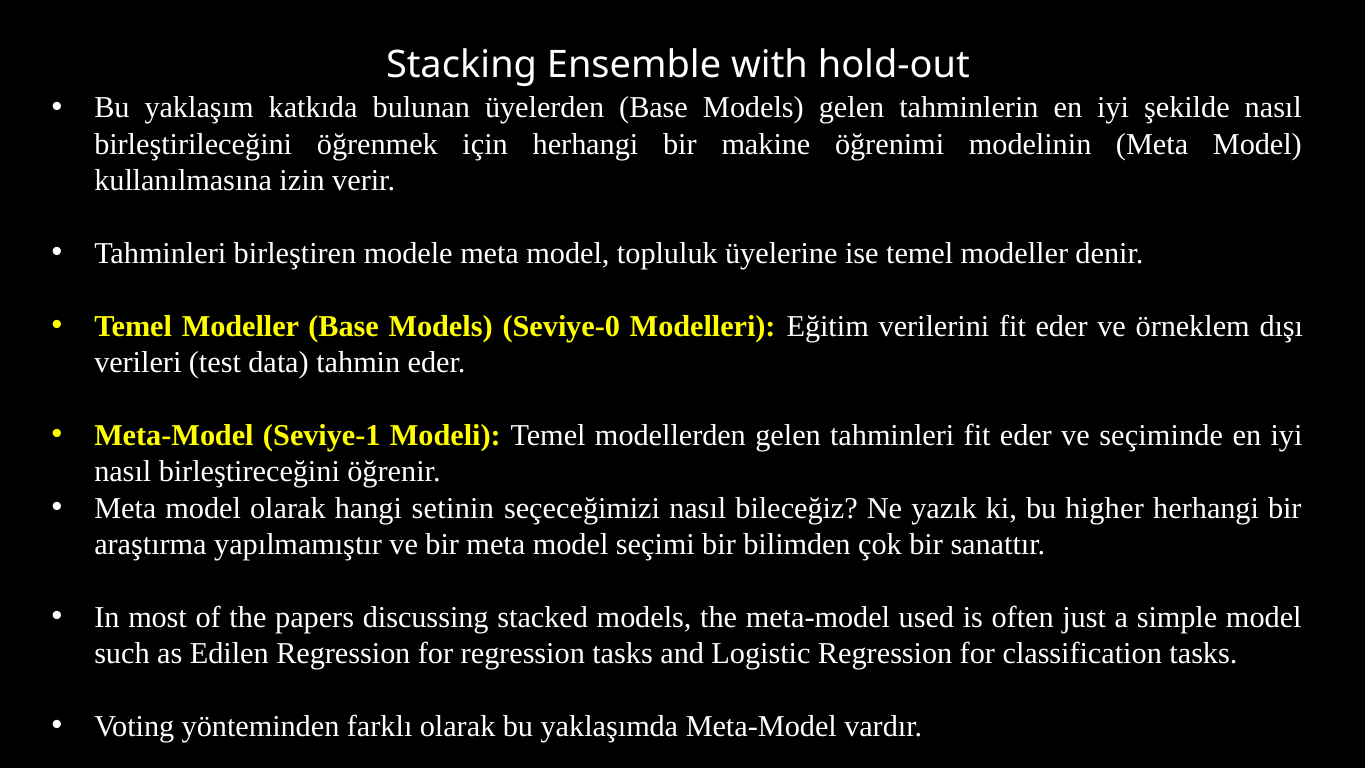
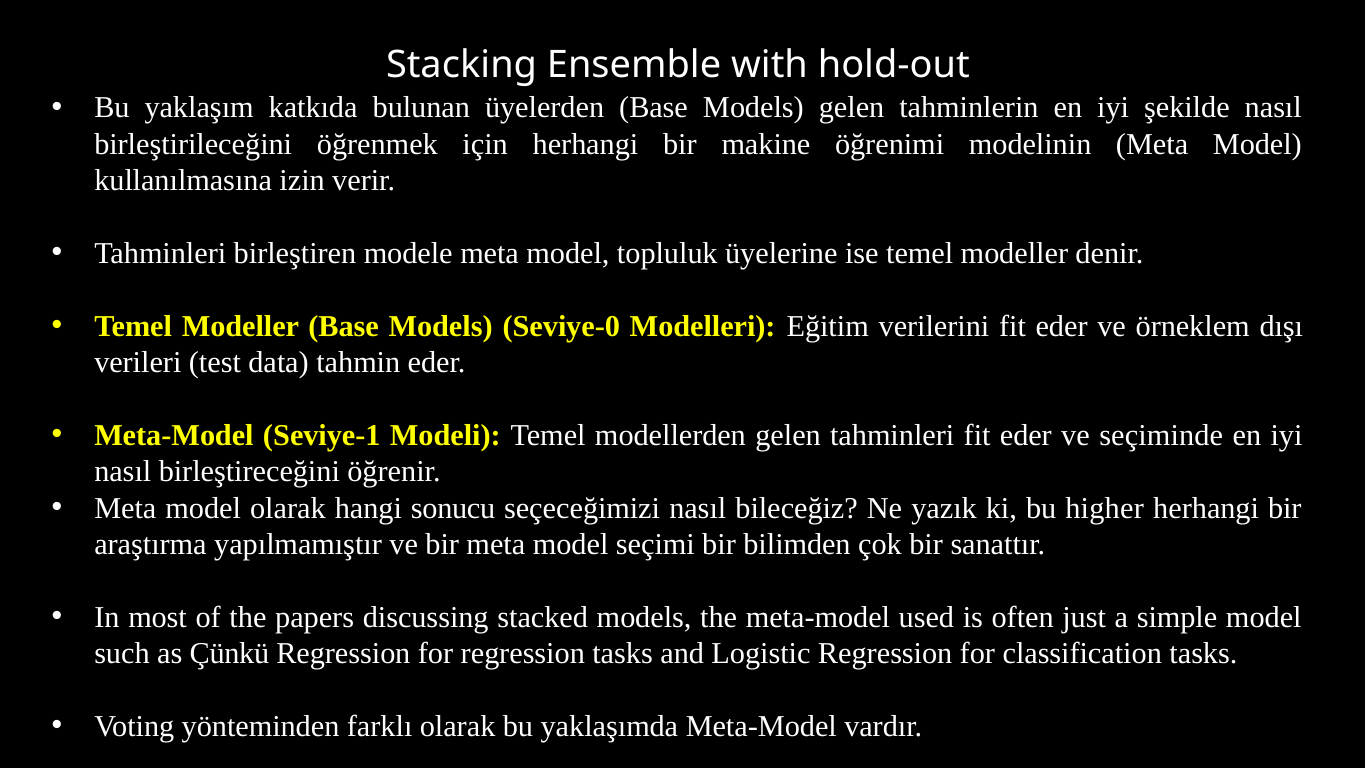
setinin: setinin -> sonucu
Edilen: Edilen -> Çünkü
